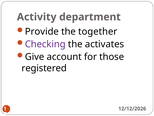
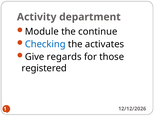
Provide: Provide -> Module
together: together -> continue
Checking colour: purple -> blue
account: account -> regards
